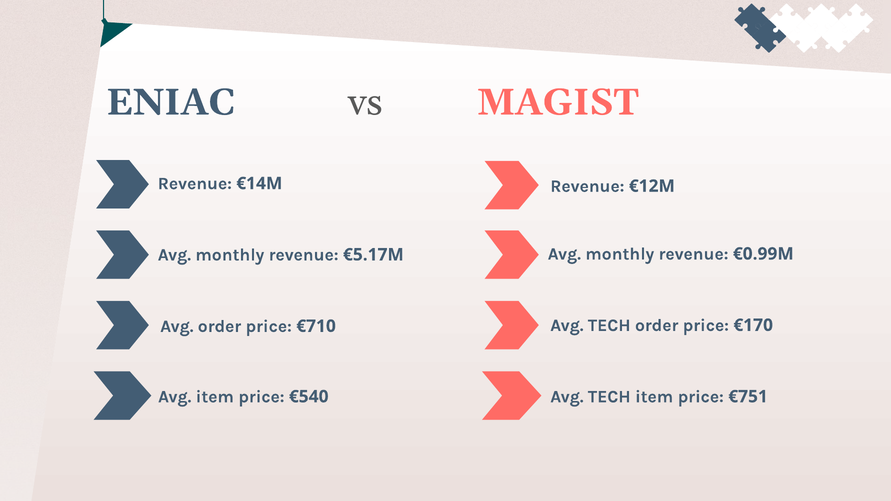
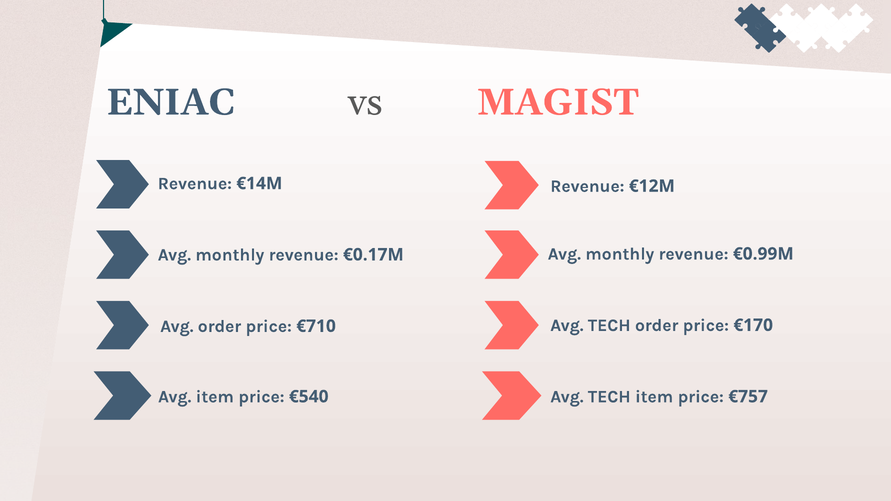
€5.17M: €5.17M -> €0.17M
€751: €751 -> €757
